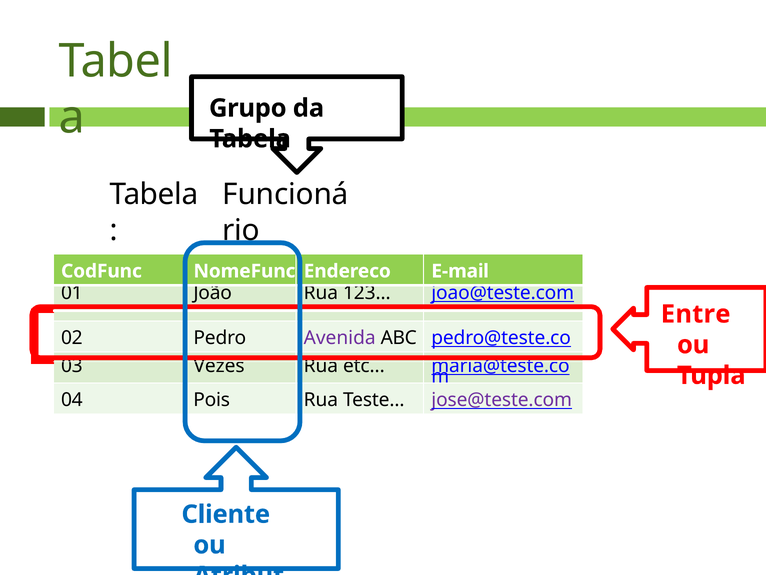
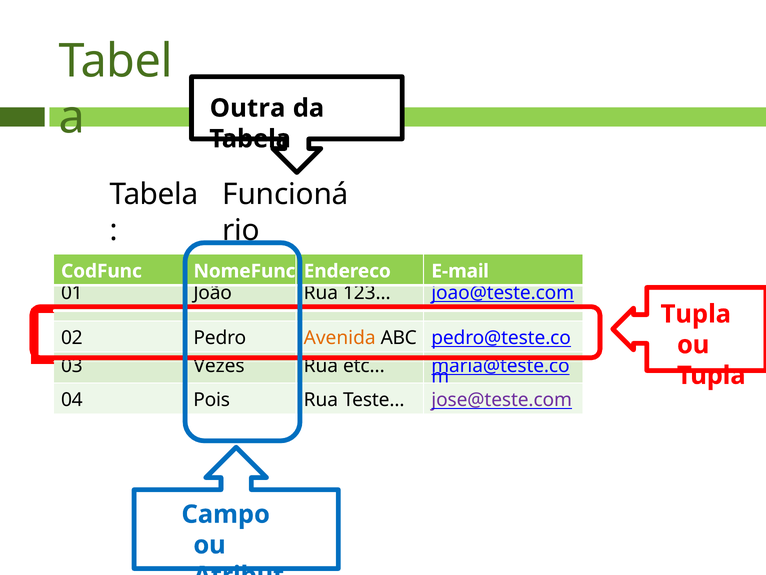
Grupo: Grupo -> Outra
Entre at (696, 314): Entre -> Tupla
Avenida colour: purple -> orange
Cliente: Cliente -> Campo
